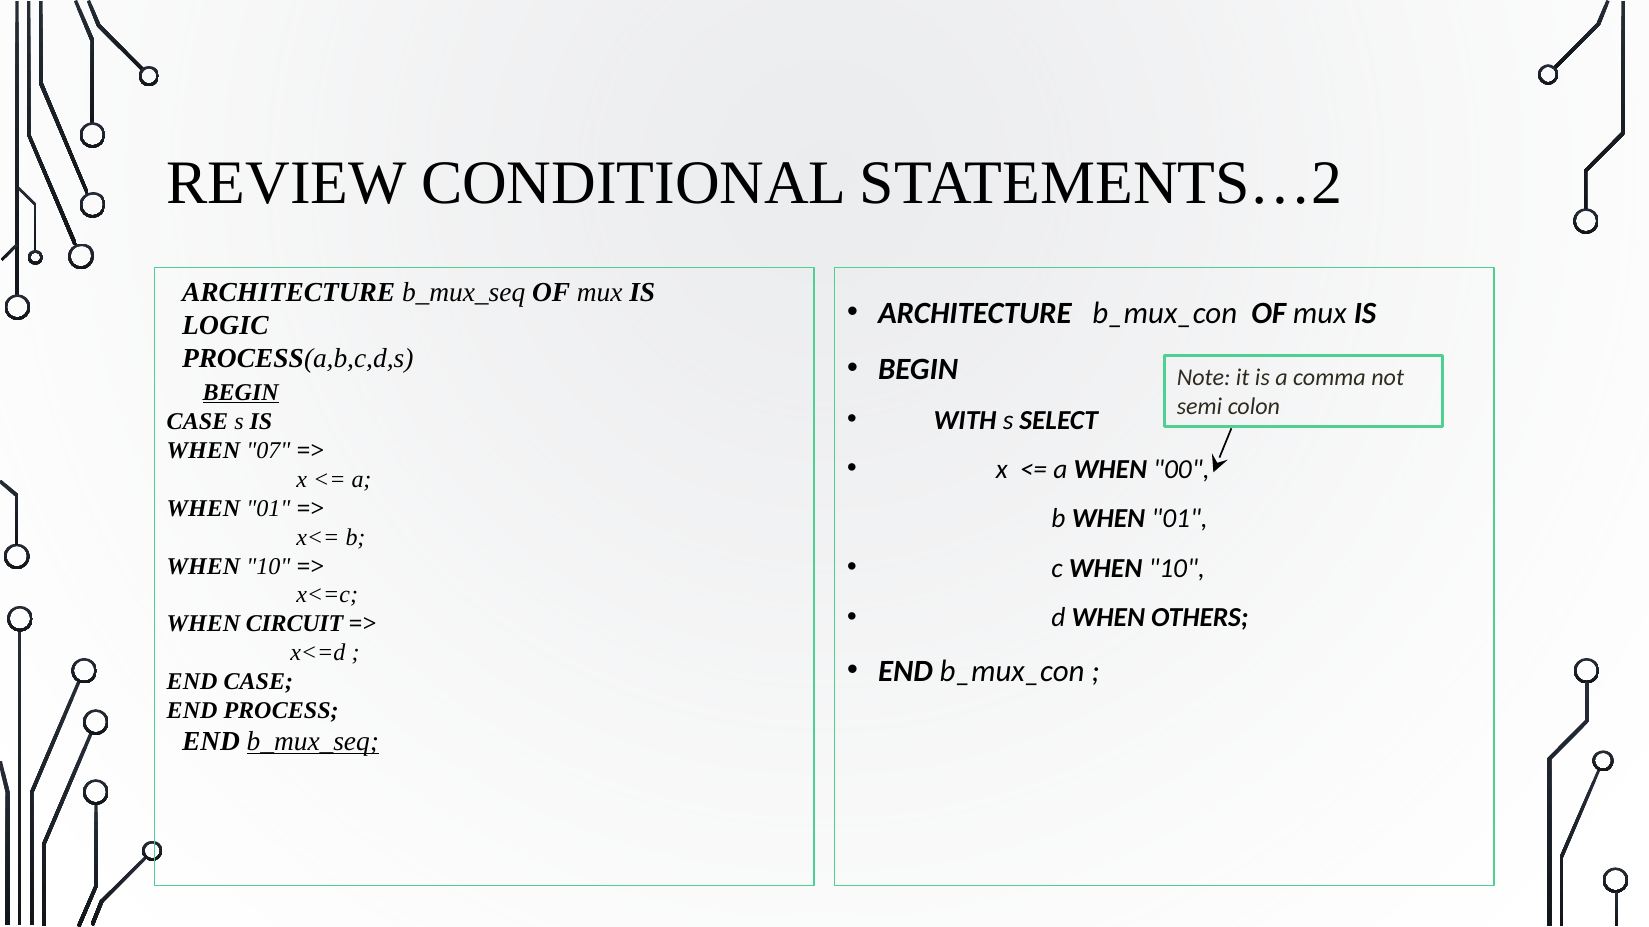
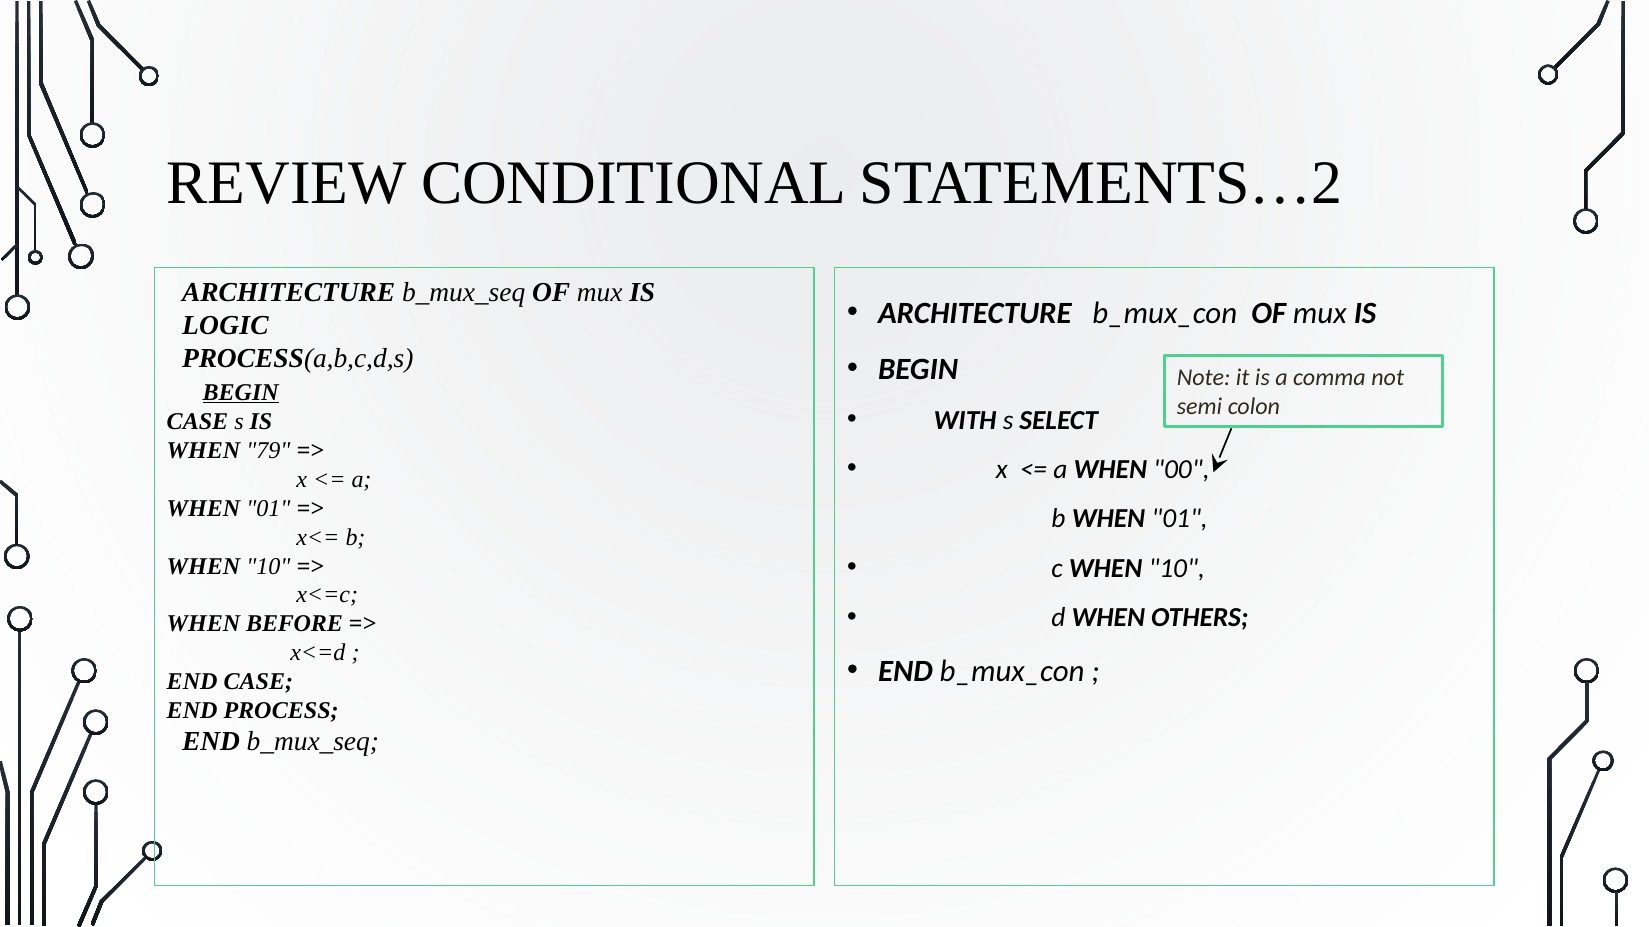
07: 07 -> 79
CIRCUIT: CIRCUIT -> BEFORE
b_mux_seq at (313, 742) underline: present -> none
